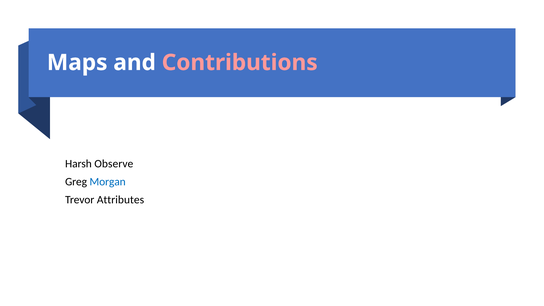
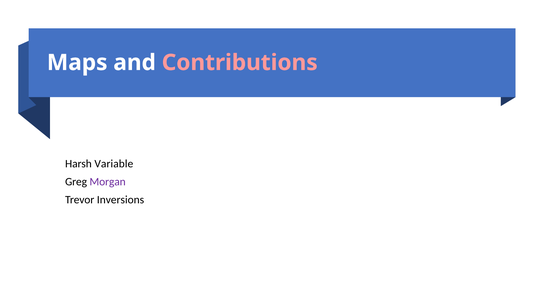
Observe: Observe -> Variable
Morgan colour: blue -> purple
Attributes: Attributes -> Inversions
